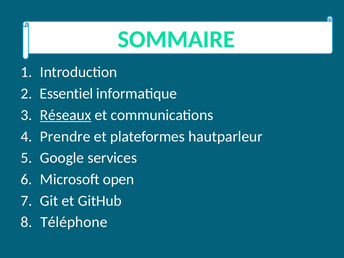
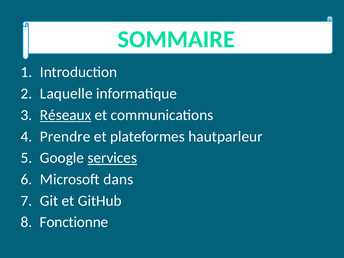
Essentiel: Essentiel -> Laquelle
services underline: none -> present
open: open -> dans
Téléphone: Téléphone -> Fonctionne
